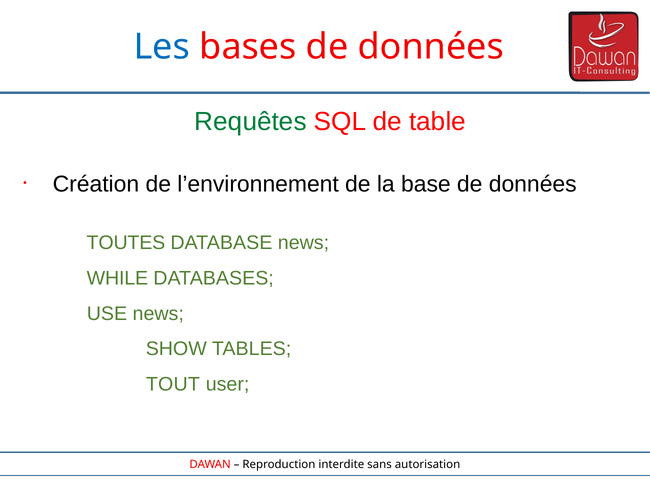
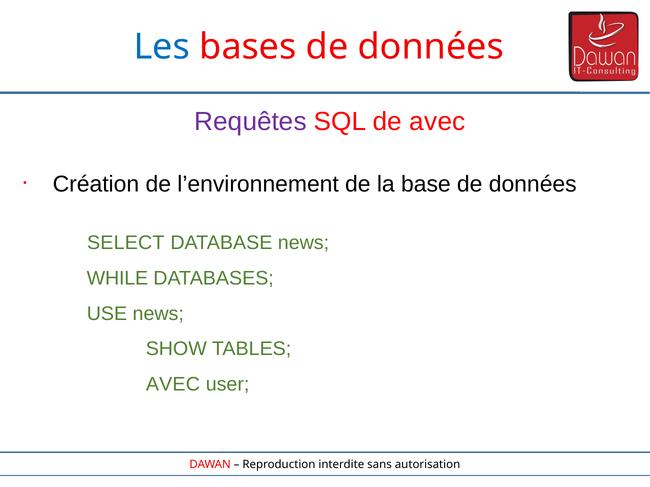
Requêtes colour: green -> purple
de table: table -> avec
TOUTES: TOUTES -> SELECT
TOUT at (173, 385): TOUT -> AVEC
